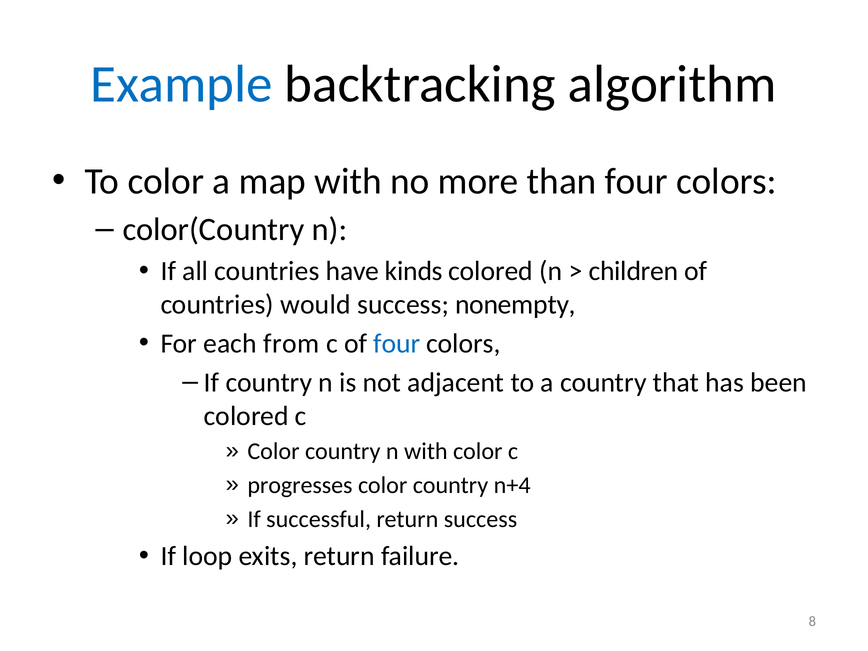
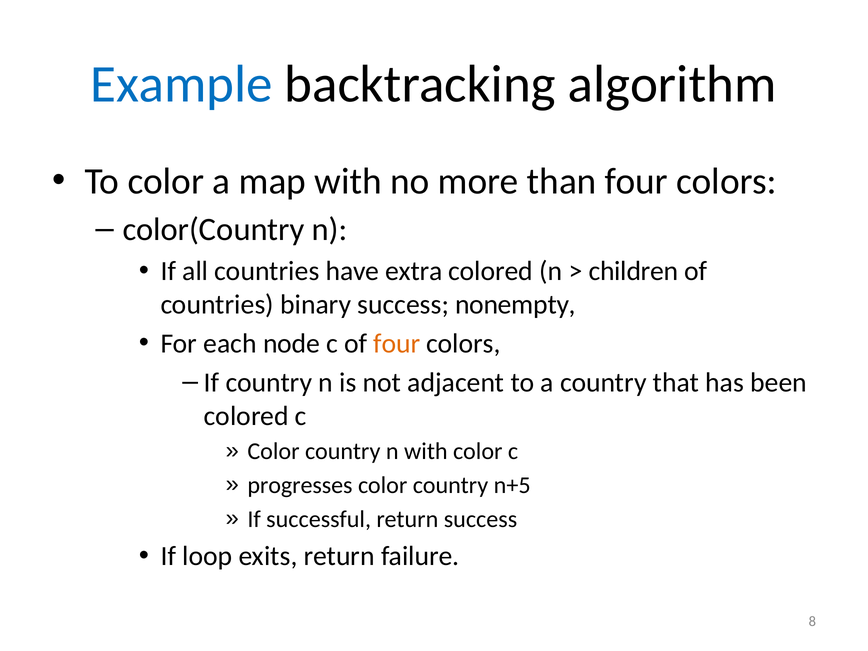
kinds: kinds -> extra
would: would -> binary
from: from -> node
four at (397, 344) colour: blue -> orange
n+4: n+4 -> n+5
